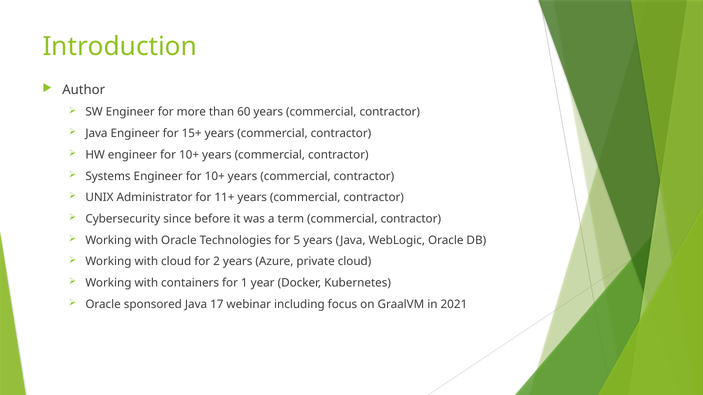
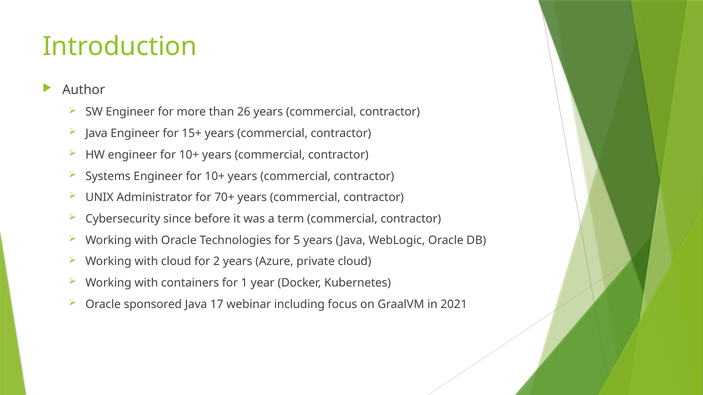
60: 60 -> 26
11+: 11+ -> 70+
